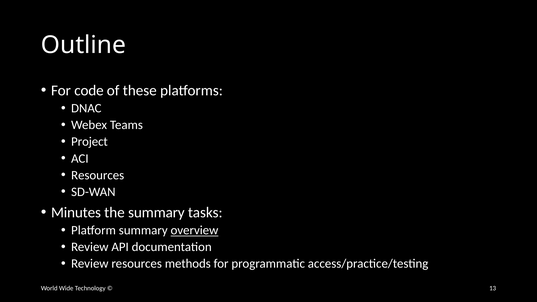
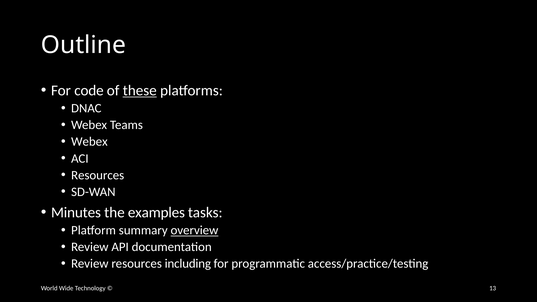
these underline: none -> present
Project at (89, 142): Project -> Webex
the summary: summary -> examples
methods: methods -> including
